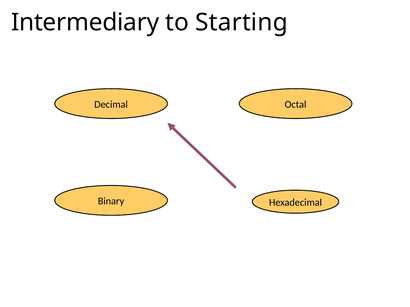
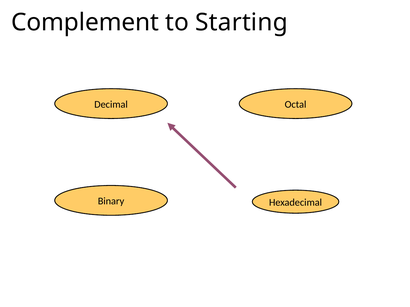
Intermediary: Intermediary -> Complement
